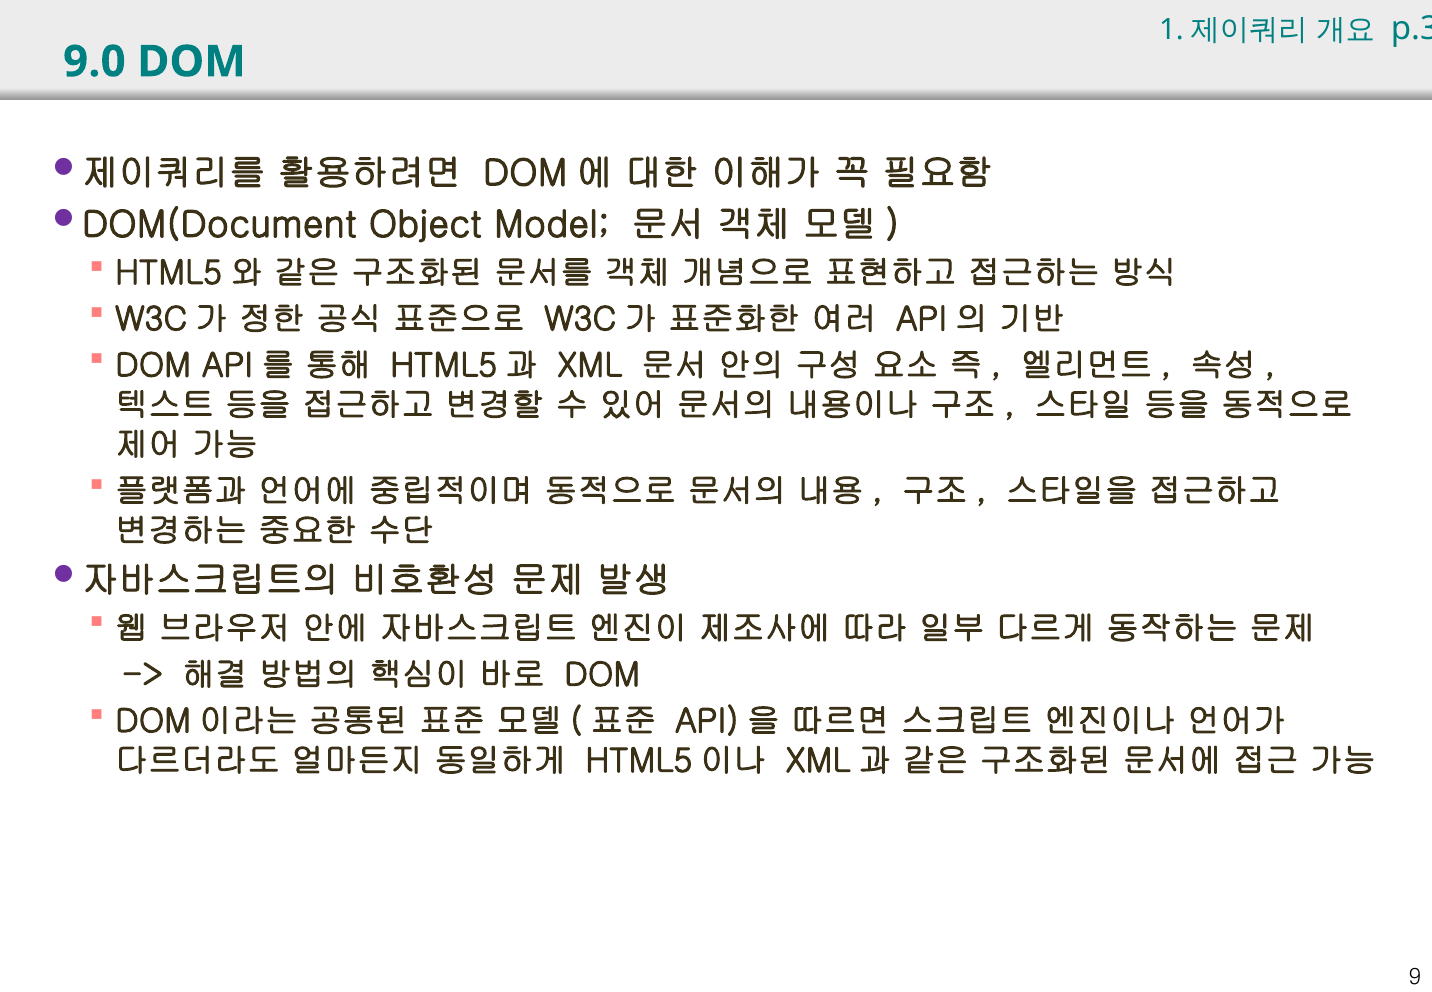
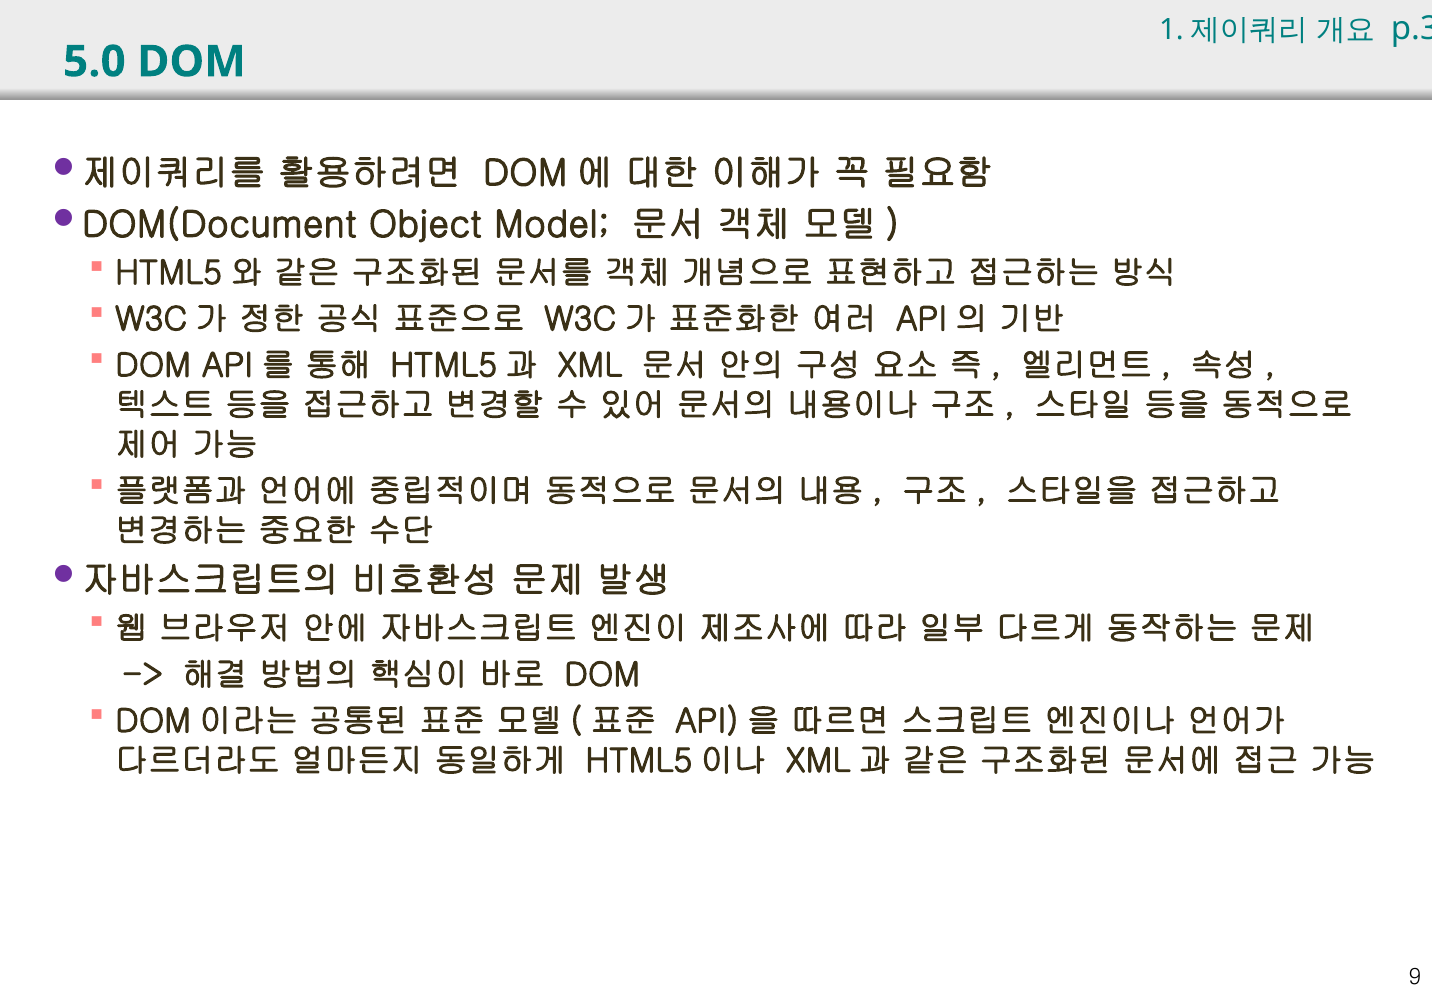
9.0: 9.0 -> 5.0
